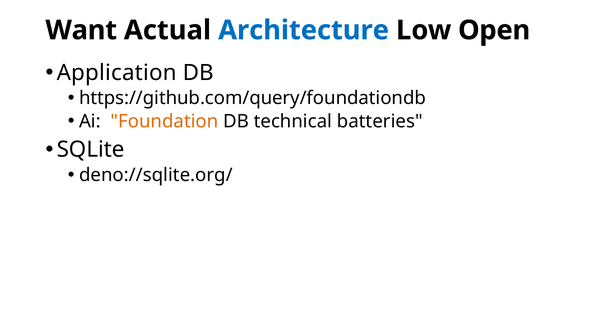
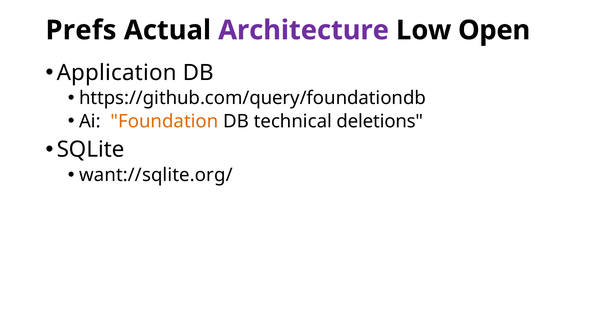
Want: Want -> Prefs
Architecture colour: blue -> purple
batteries: batteries -> deletions
deno://sqlite.org/: deno://sqlite.org/ -> want://sqlite.org/
